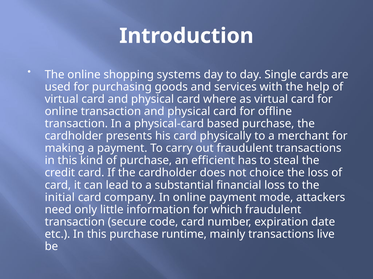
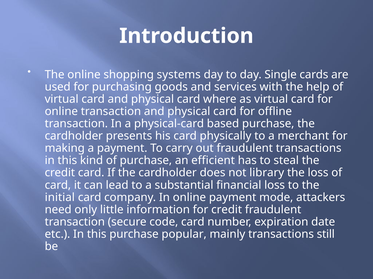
choice: choice -> library
for which: which -> credit
runtime: runtime -> popular
live: live -> still
